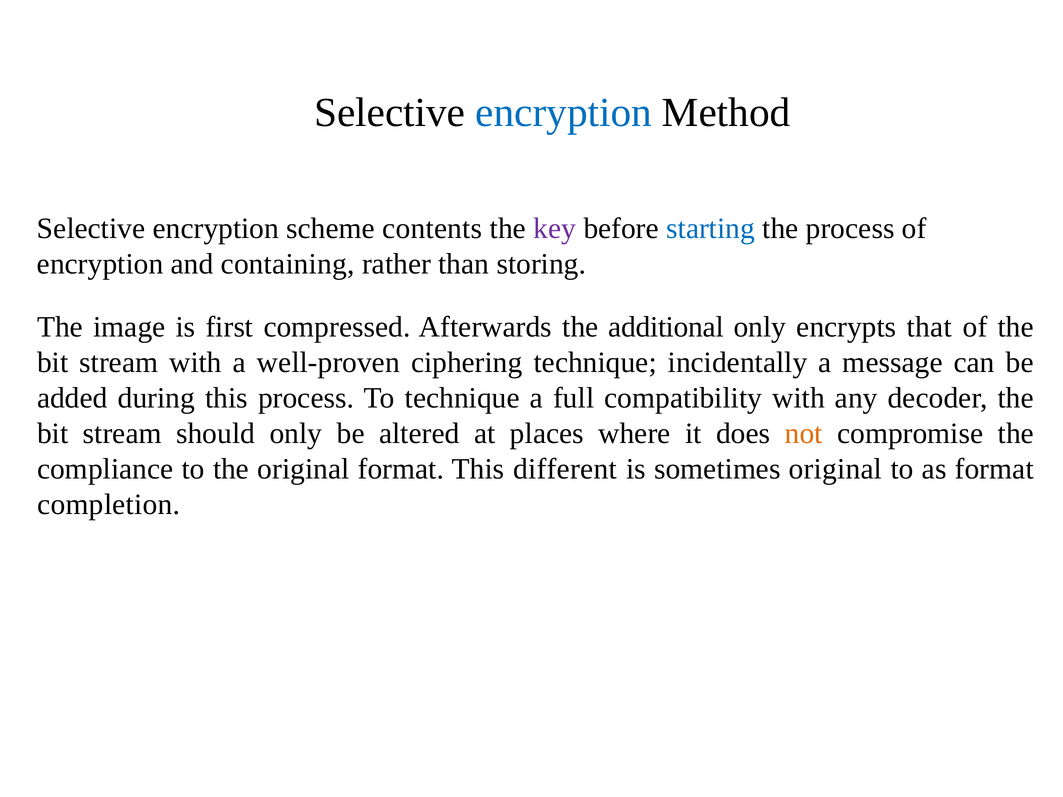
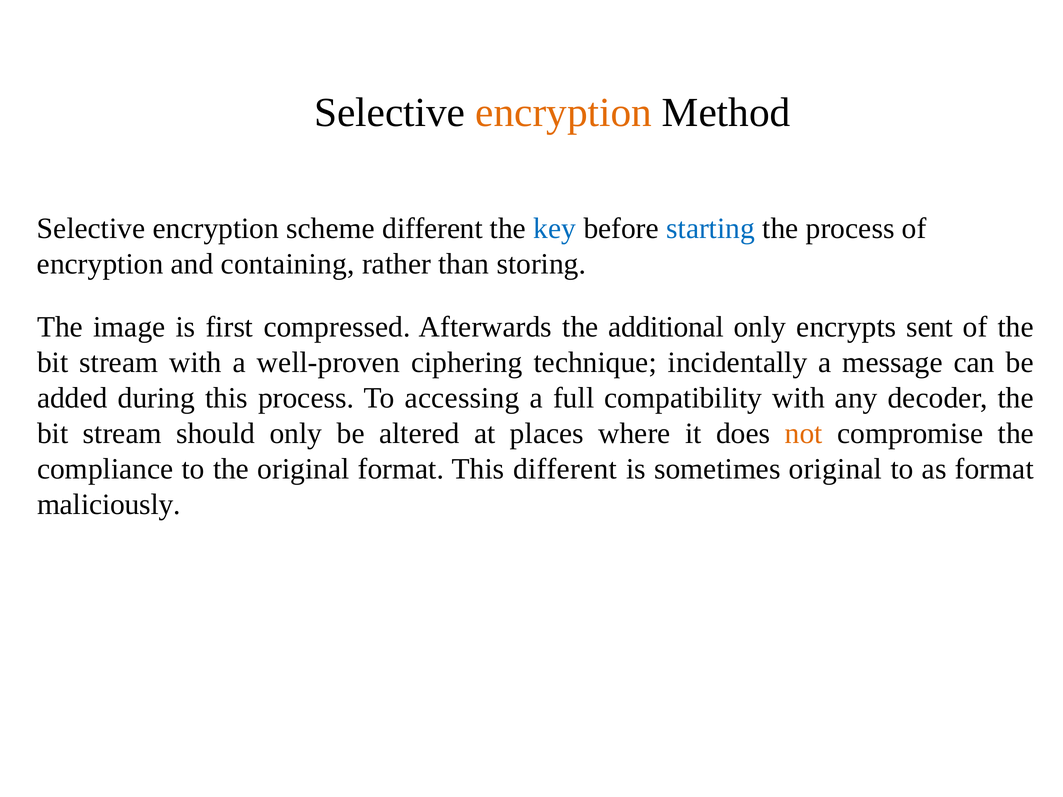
encryption at (564, 113) colour: blue -> orange
scheme contents: contents -> different
key colour: purple -> blue
that: that -> sent
To technique: technique -> accessing
completion: completion -> maliciously
